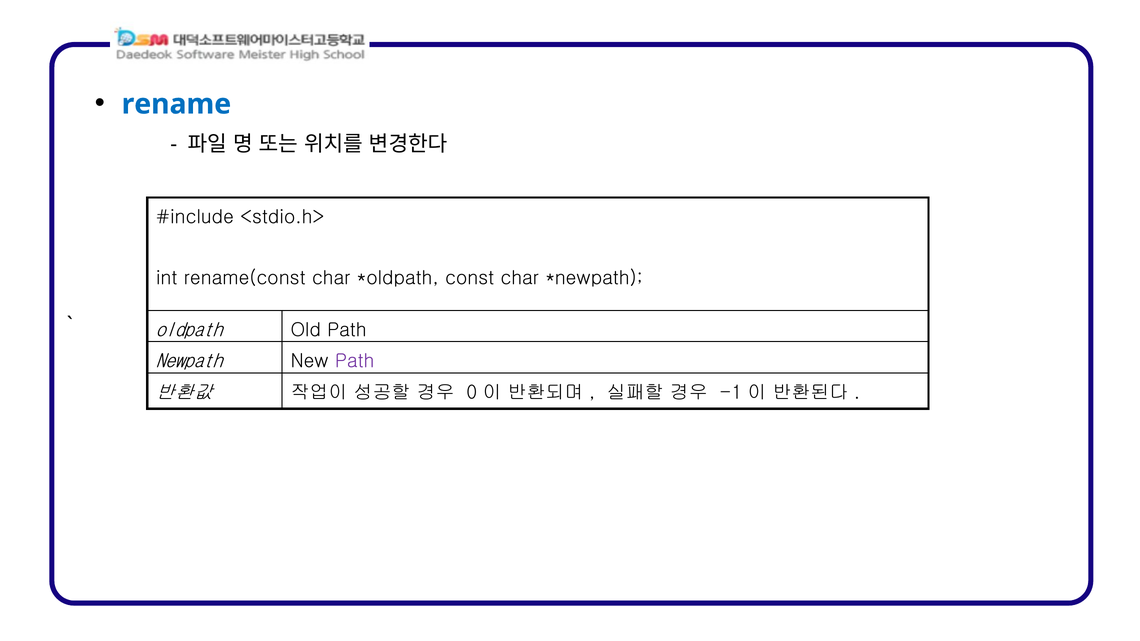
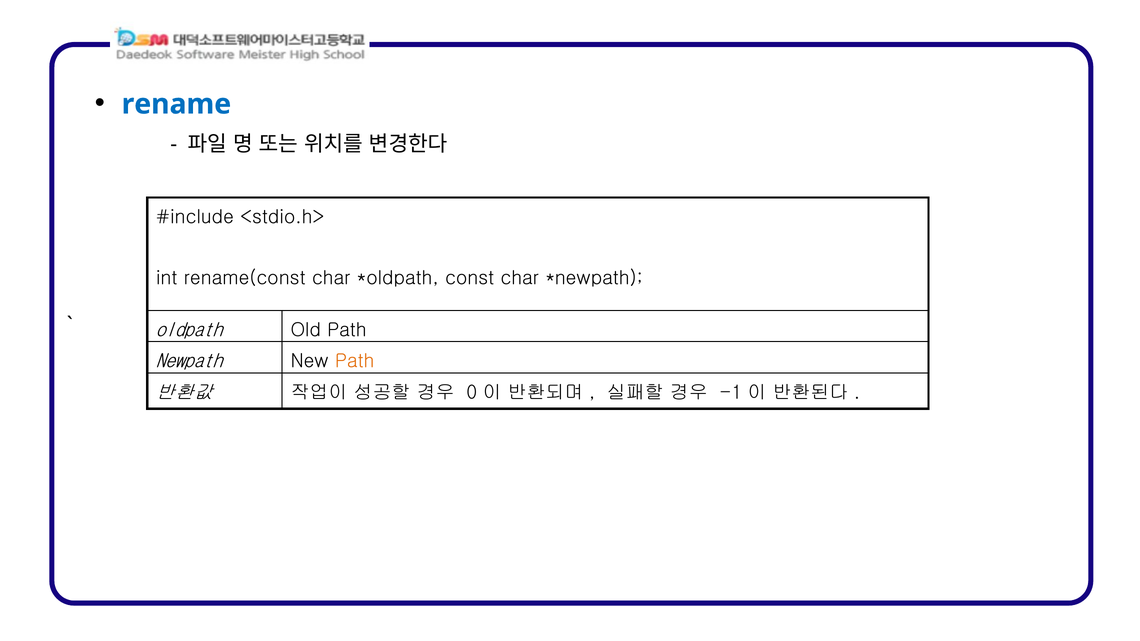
Path at (355, 361) colour: purple -> orange
